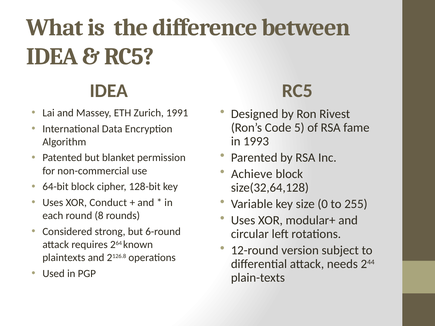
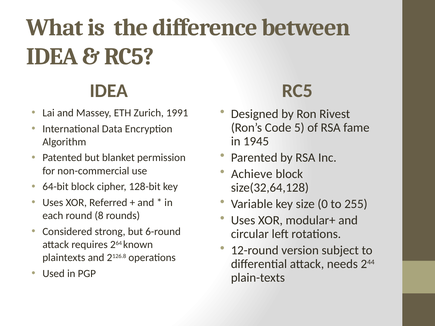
1993: 1993 -> 1945
Conduct: Conduct -> Referred
